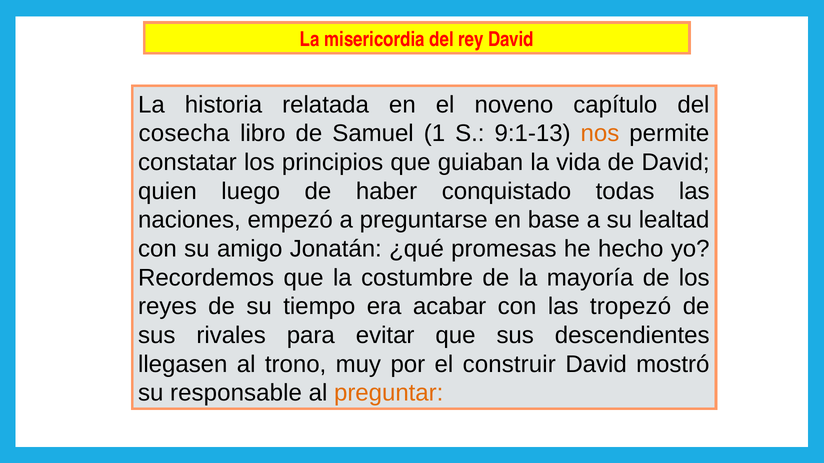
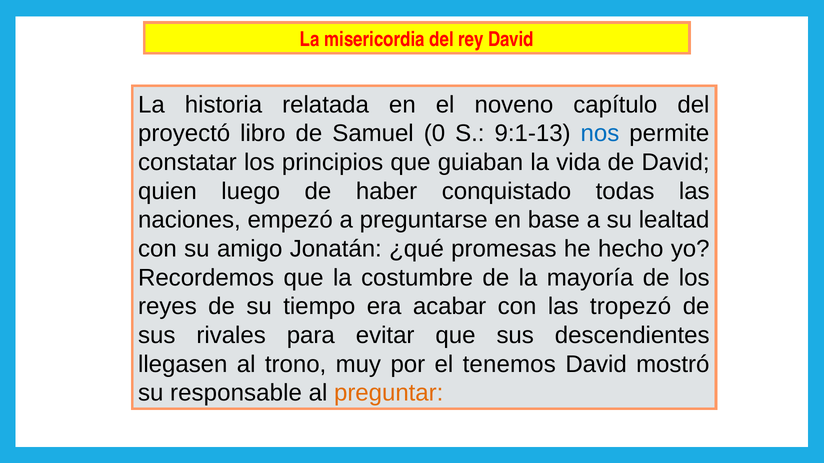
cosecha: cosecha -> proyectó
1: 1 -> 0
nos colour: orange -> blue
construir: construir -> tenemos
